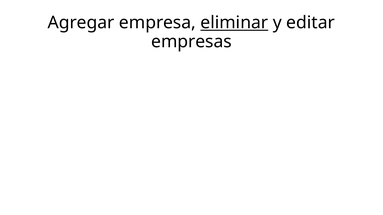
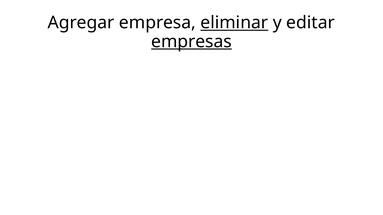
empresas underline: none -> present
